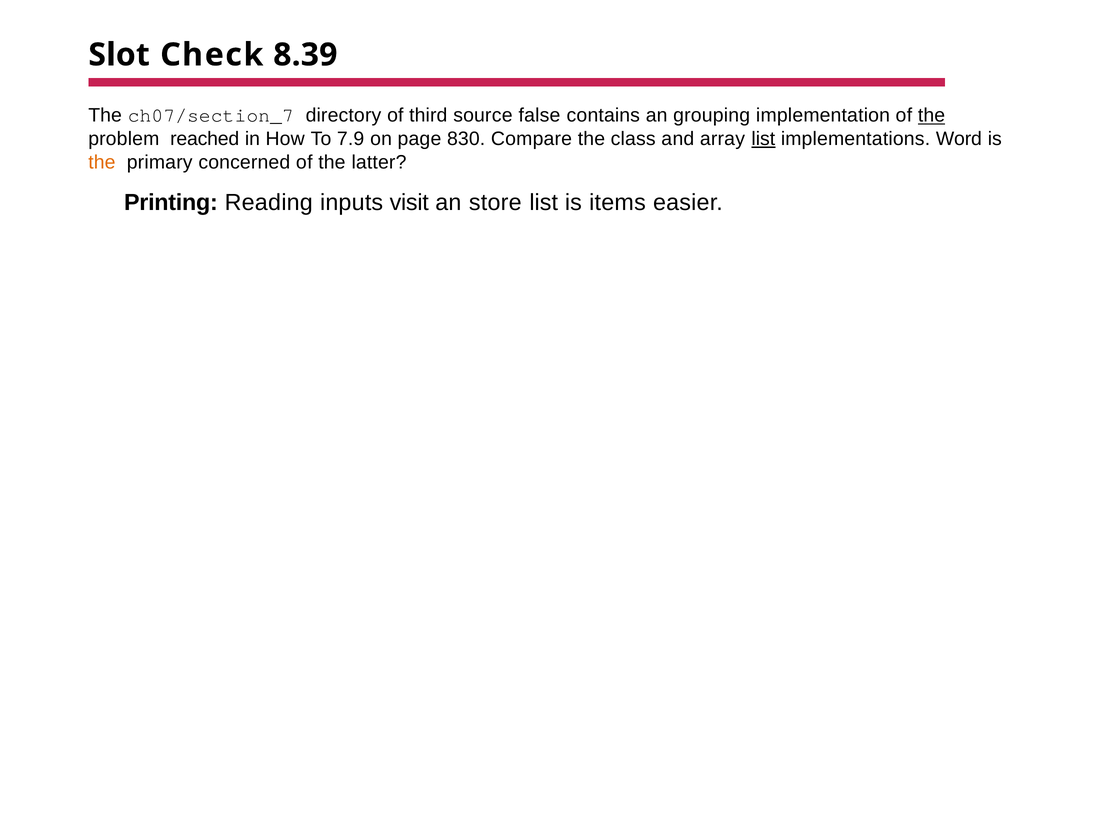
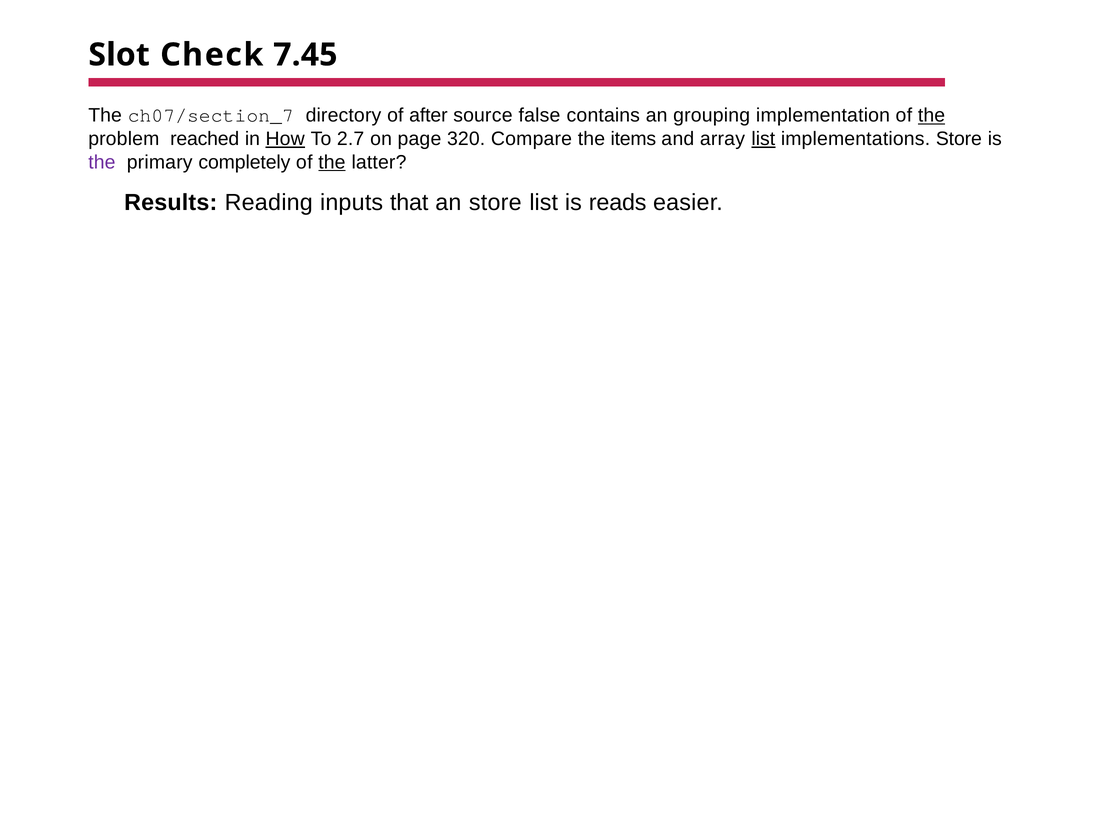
8.39: 8.39 -> 7.45
third: third -> after
How underline: none -> present
7.9: 7.9 -> 2.7
830: 830 -> 320
class: class -> items
implementations Word: Word -> Store
the at (102, 162) colour: orange -> purple
concerned: concerned -> completely
the at (332, 162) underline: none -> present
Printing: Printing -> Results
visit: visit -> that
items: items -> reads
